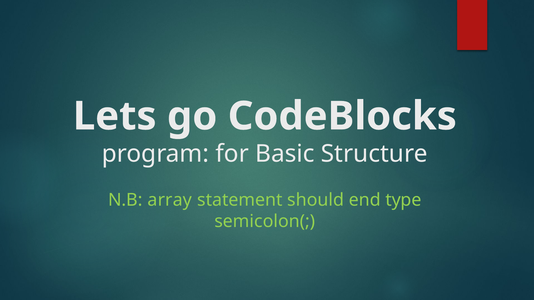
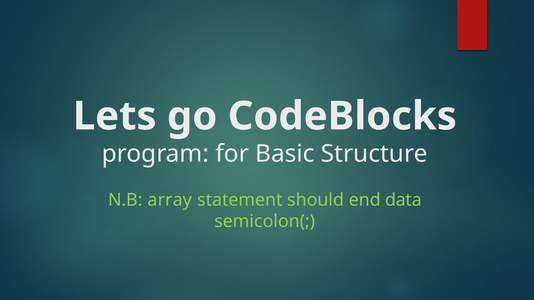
type: type -> data
